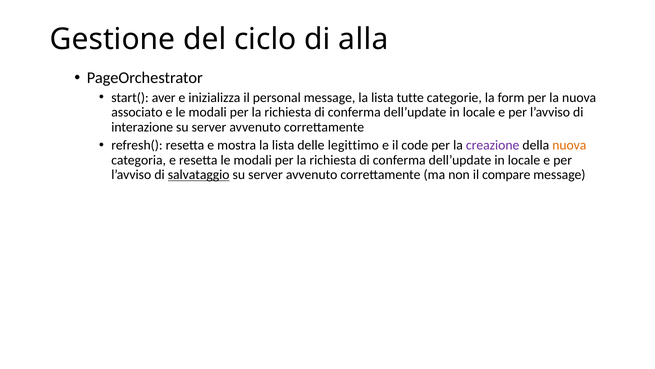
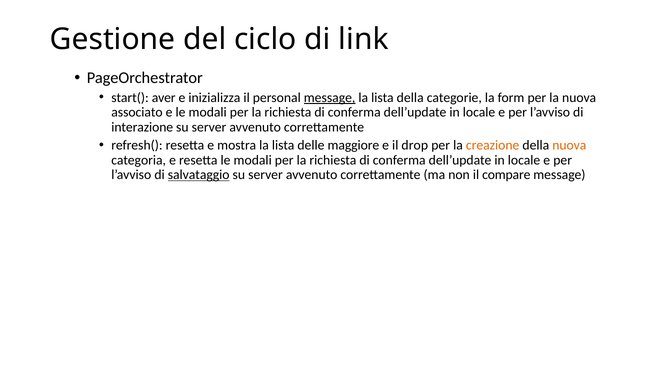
alla: alla -> link
message at (330, 97) underline: none -> present
lista tutte: tutte -> della
legittimo: legittimo -> maggiore
code: code -> drop
creazione colour: purple -> orange
